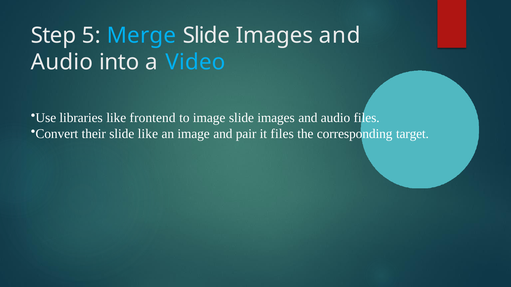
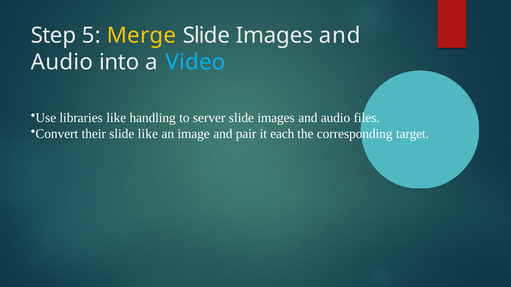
Merge colour: light blue -> yellow
frontend: frontend -> handling
to image: image -> server
it files: files -> each
